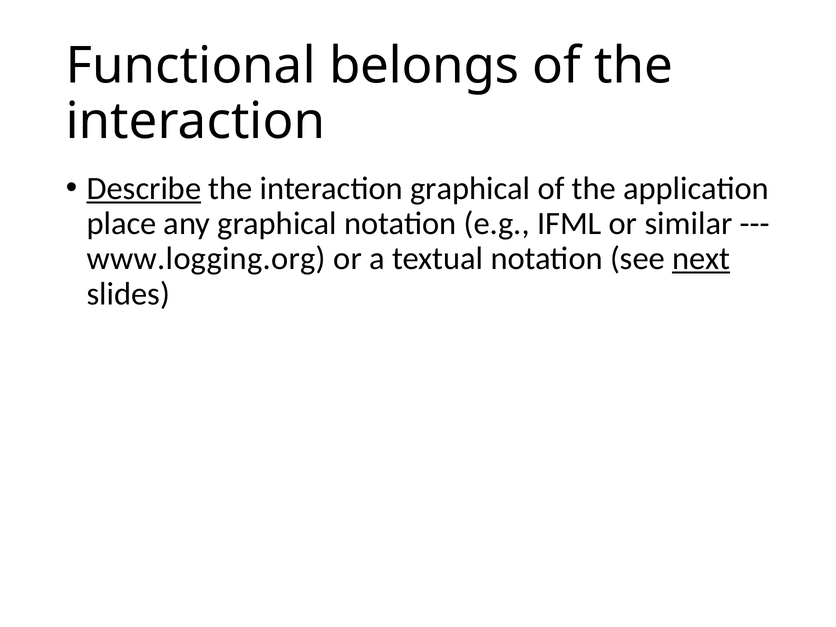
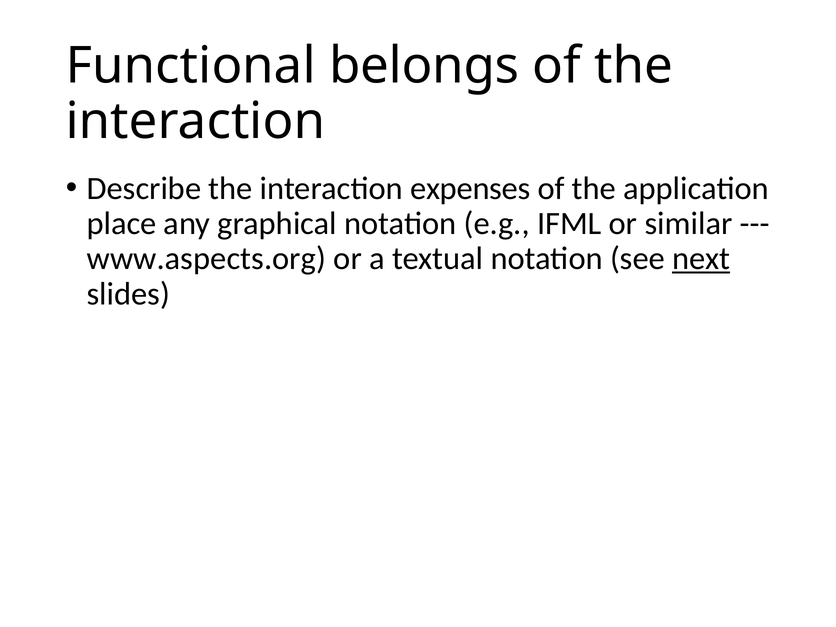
Describe underline: present -> none
interaction graphical: graphical -> expenses
www.logging.org: www.logging.org -> www.aspects.org
